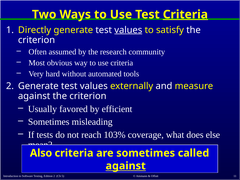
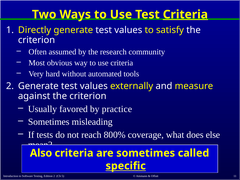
values at (128, 30) underline: present -> none
efficient: efficient -> practice
103%: 103% -> 800%
against at (126, 166): against -> specific
